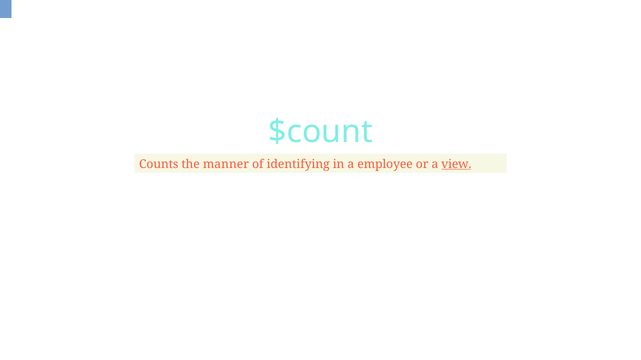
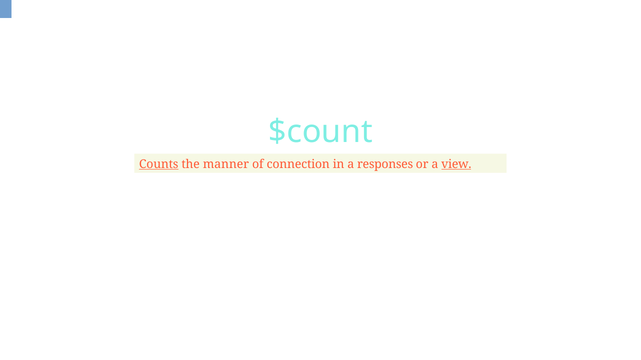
Counts underline: none -> present
identifying: identifying -> connection
employee: employee -> responses
